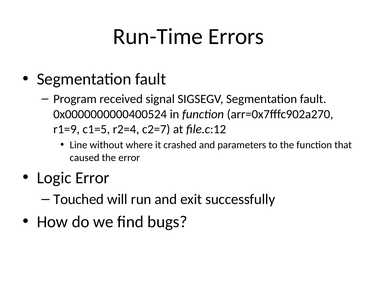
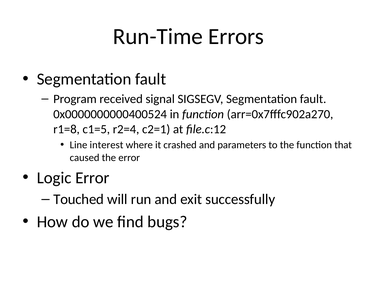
r1=9: r1=9 -> r1=8
c2=7: c2=7 -> c2=1
without: without -> interest
